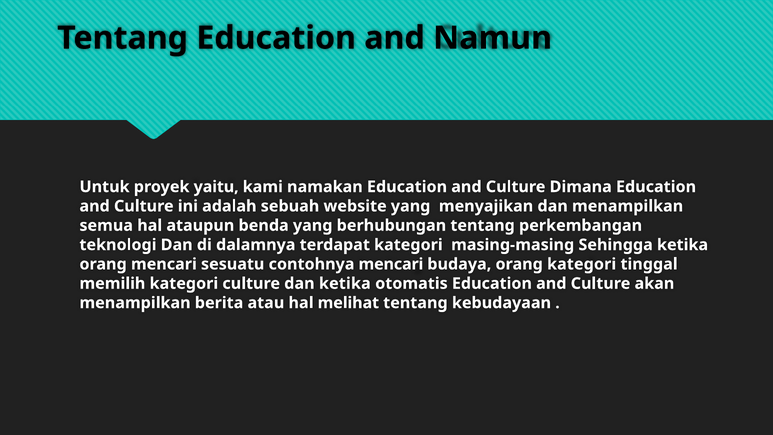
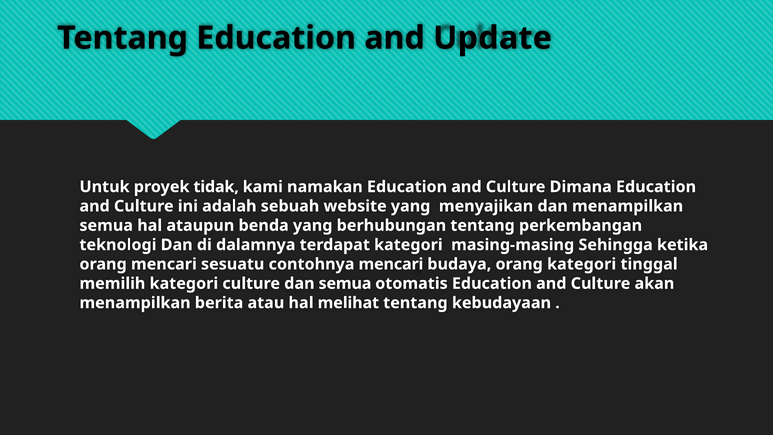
Namun: Namun -> Update
yaitu: yaitu -> tidak
dan ketika: ketika -> semua
